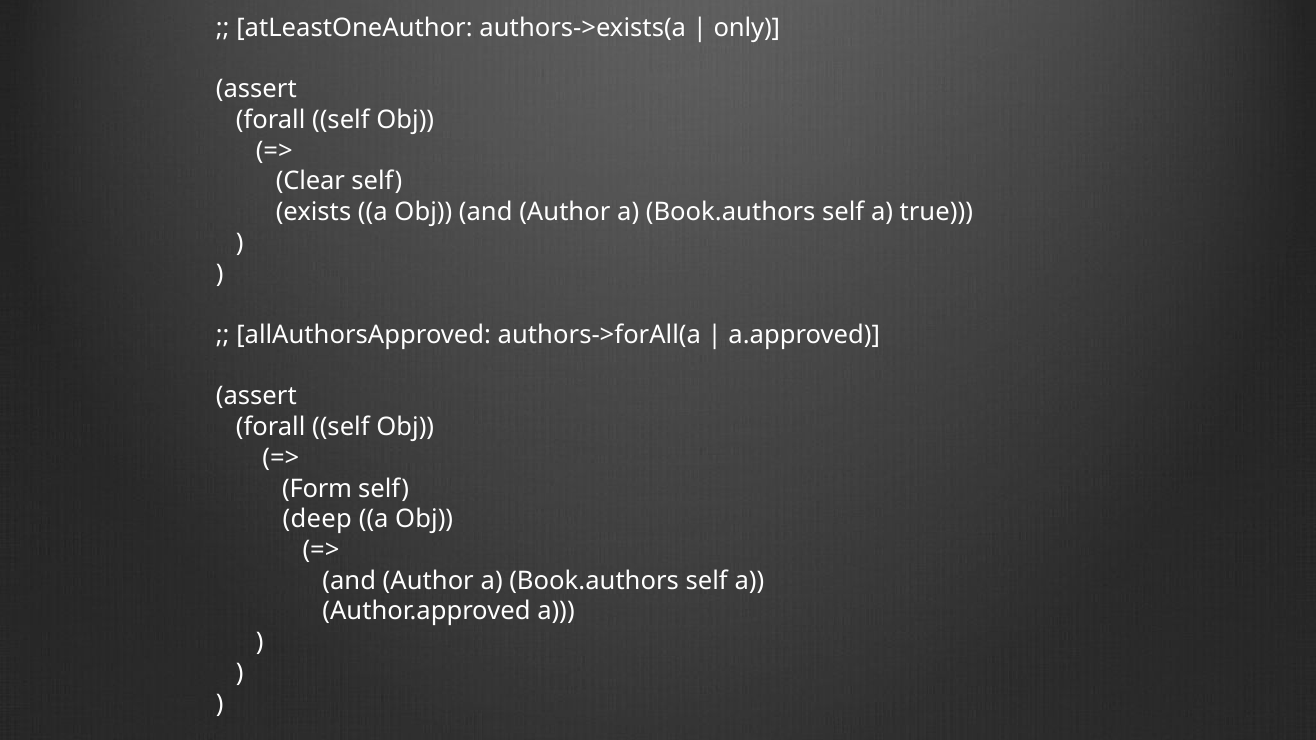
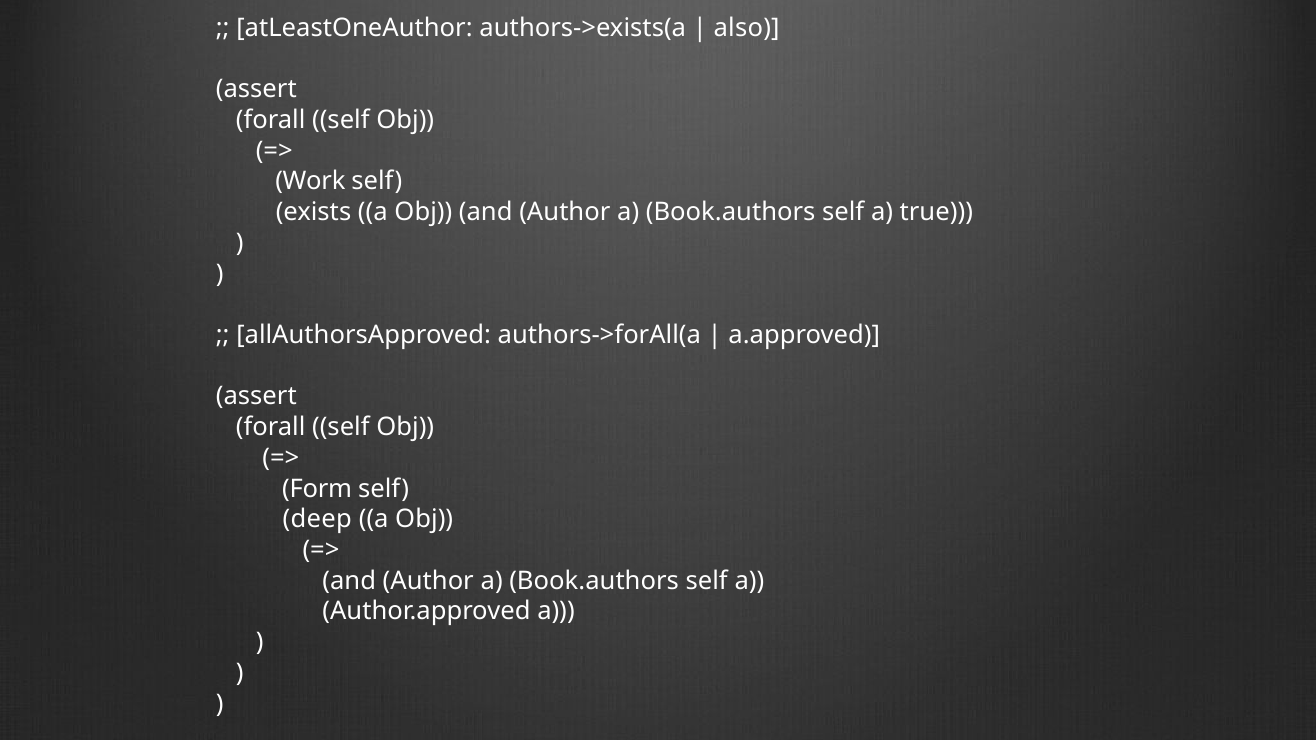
only: only -> also
Clear: Clear -> Work
